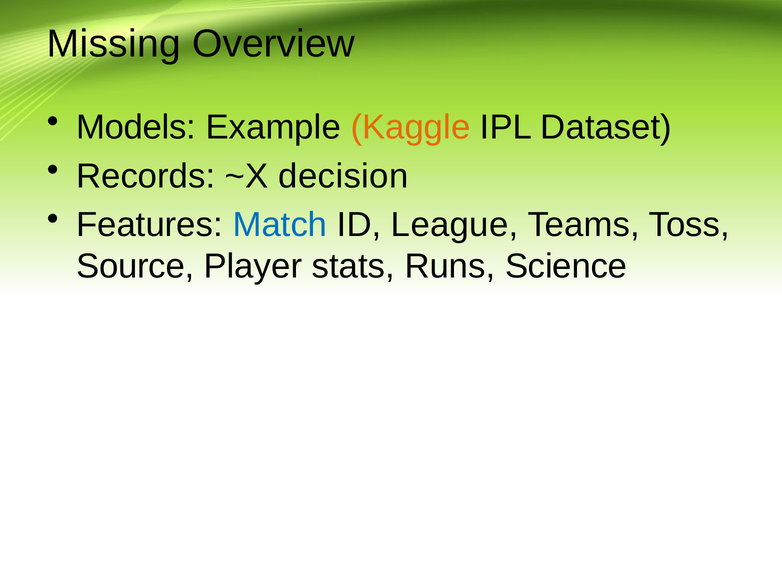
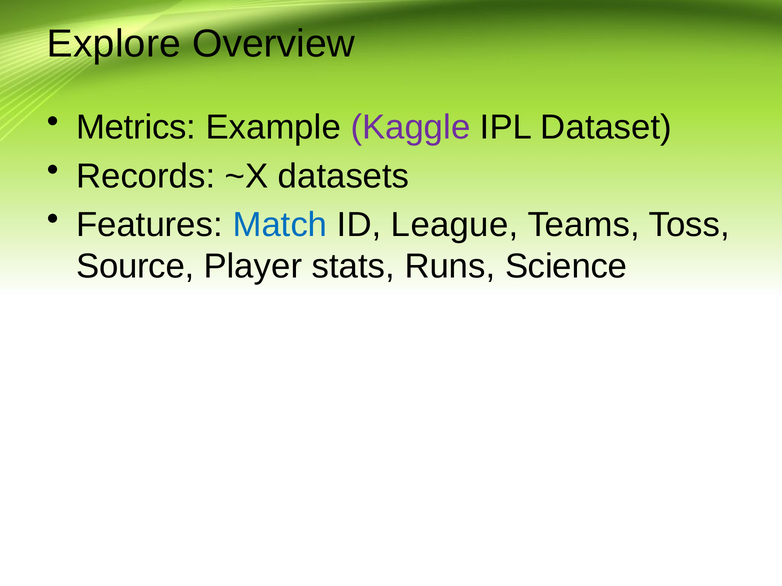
Missing: Missing -> Explore
Models: Models -> Metrics
Kaggle colour: orange -> purple
decision: decision -> datasets
